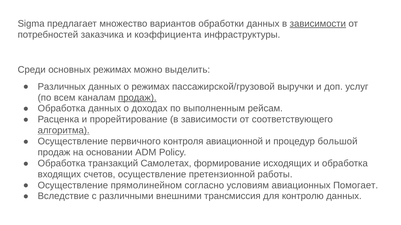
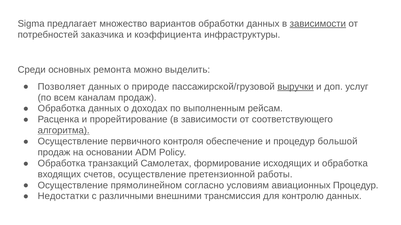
основных режимах: режимах -> ремонта
Различных: Различных -> Позволяет
о режимах: режимах -> природе
выручки underline: none -> present
продаж at (137, 98) underline: present -> none
авиационной: авиационной -> обеспечение
авиационных Помогает: Помогает -> Процедур
Вследствие: Вследствие -> Недостатки
